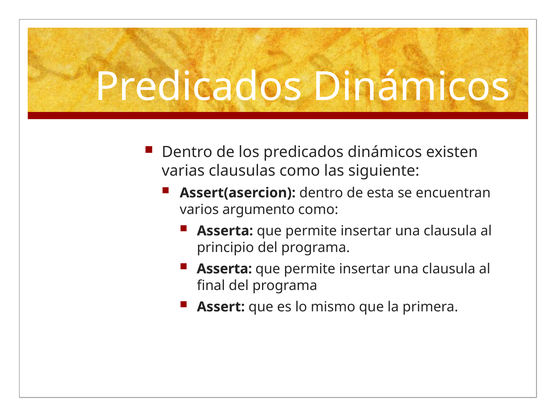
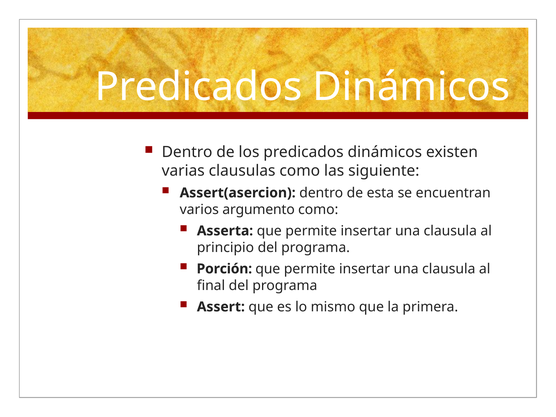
Asserta at (224, 269): Asserta -> Porción
